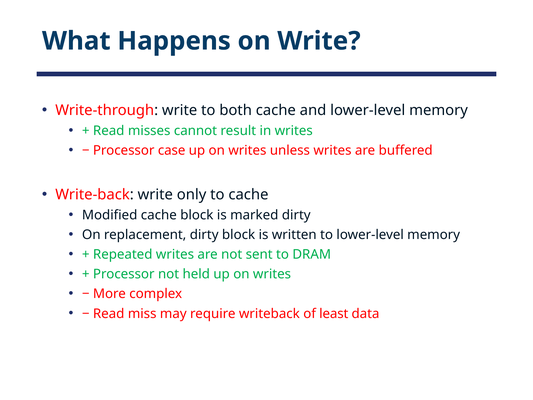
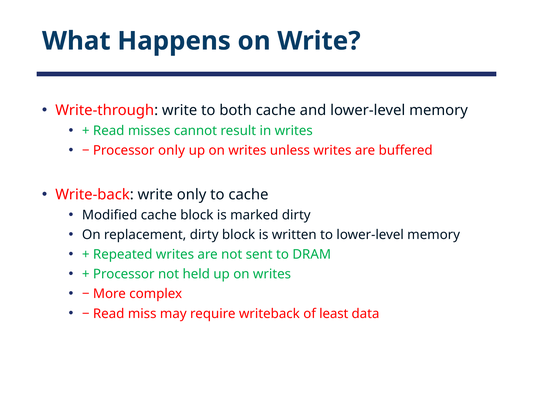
Processor case: case -> only
